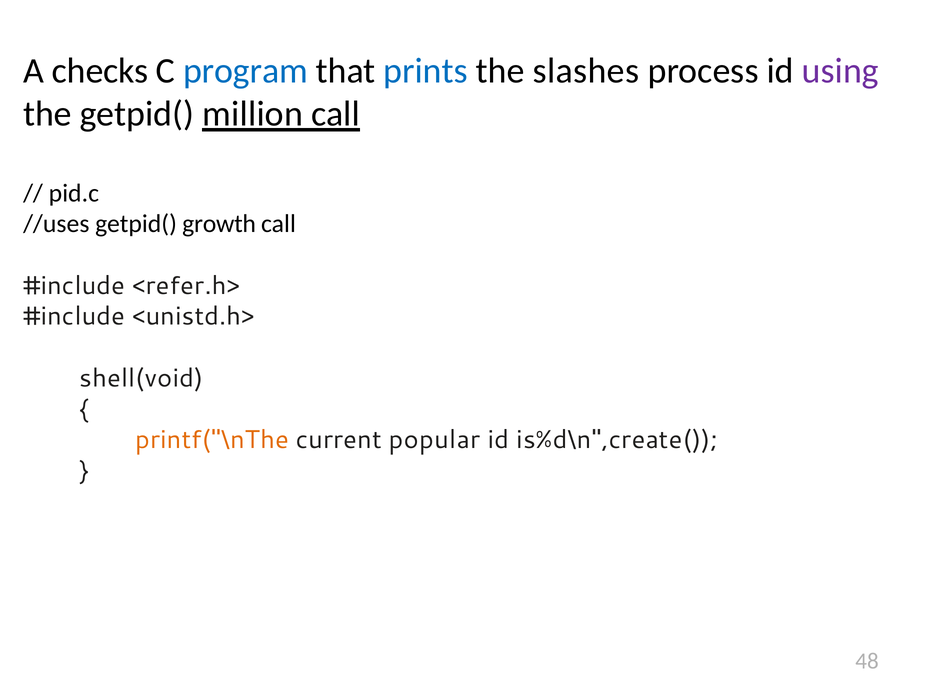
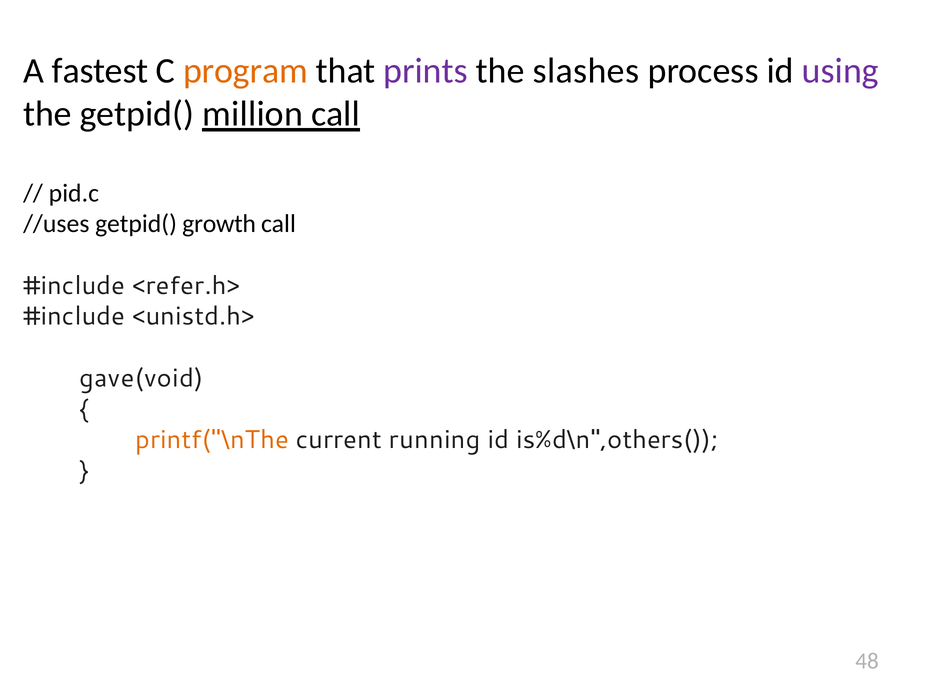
checks: checks -> fastest
program colour: blue -> orange
prints colour: blue -> purple
shell(void: shell(void -> gave(void
popular: popular -> running
is%d\n",create(: is%d\n",create( -> is%d\n",others(
